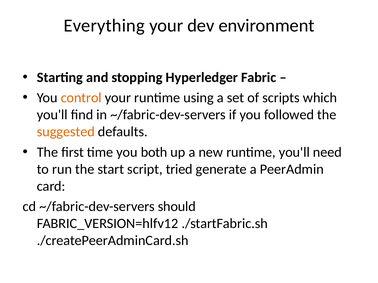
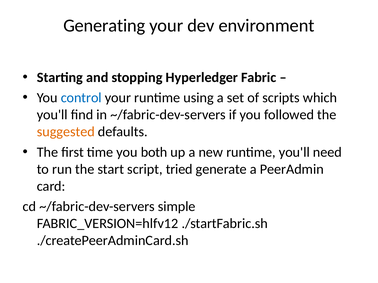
Everything: Everything -> Generating
control colour: orange -> blue
should: should -> simple
